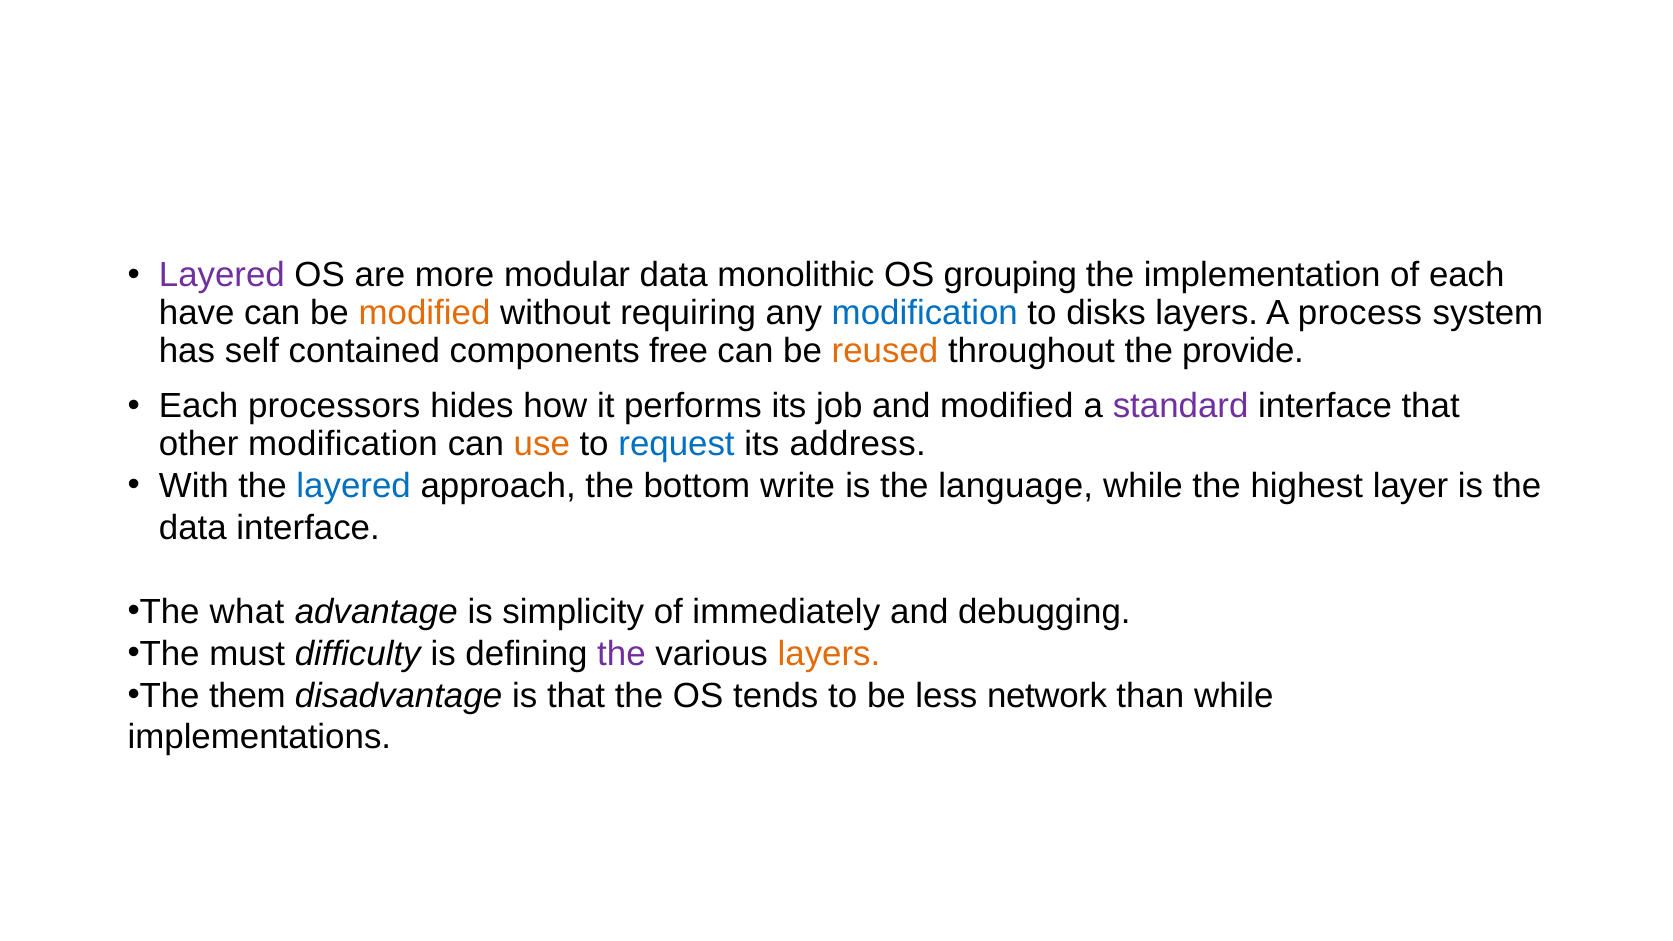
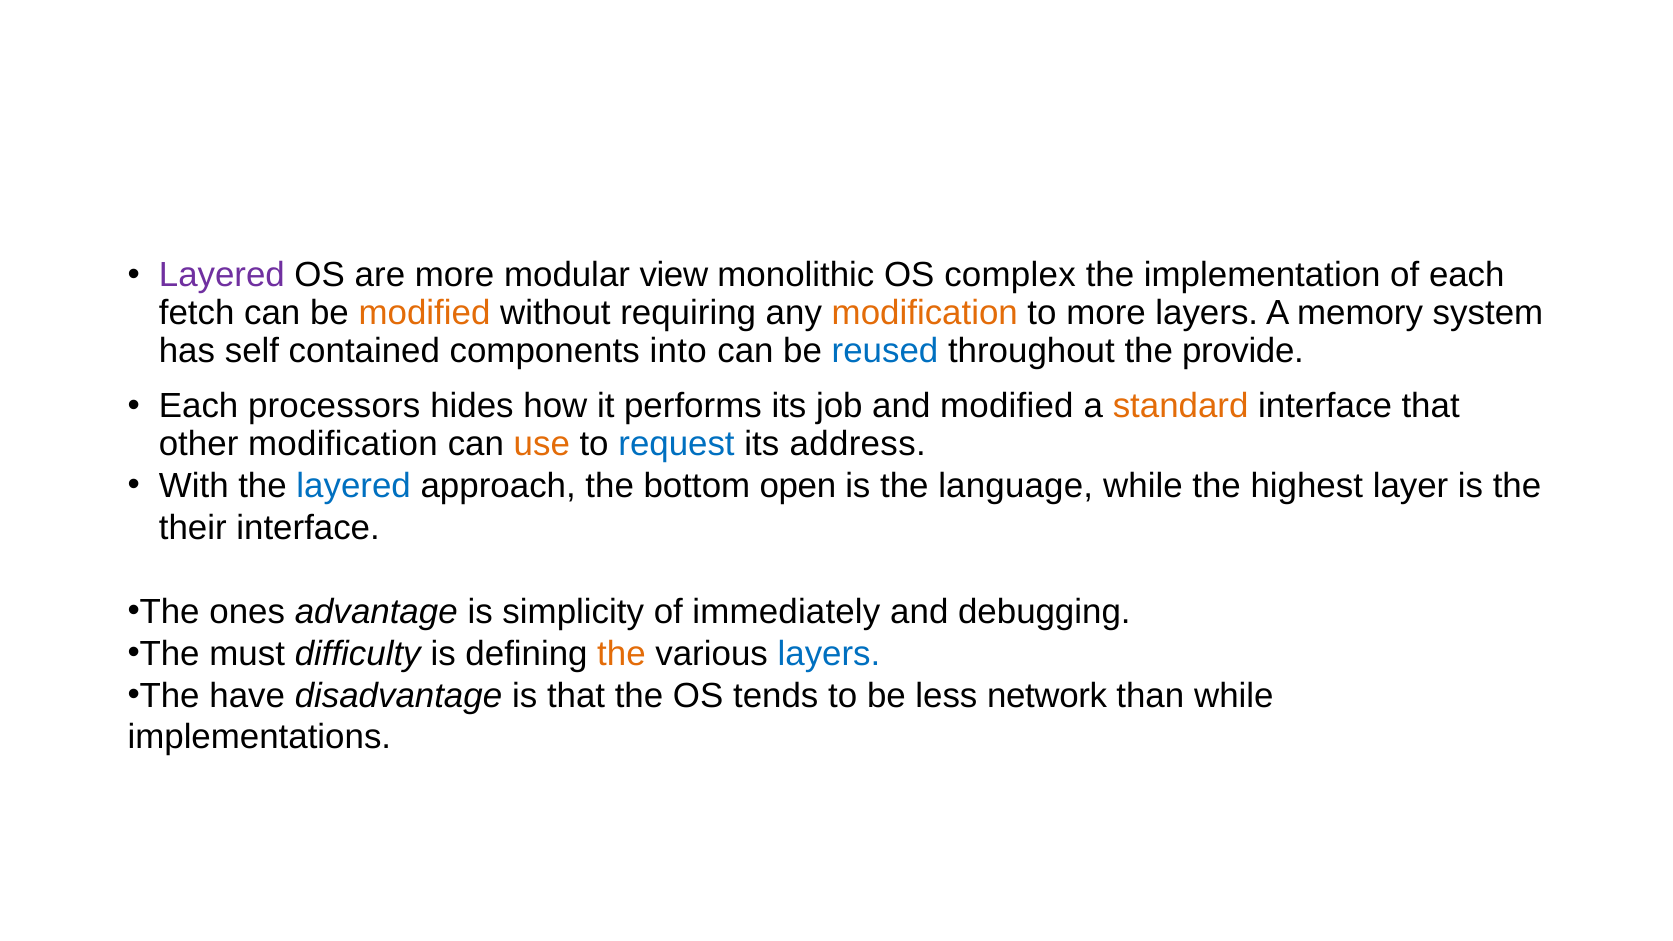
modular data: data -> view
grouping: grouping -> complex
have: have -> fetch
modification at (925, 313) colour: blue -> orange
to disks: disks -> more
process: process -> memory
free: free -> into
reused colour: orange -> blue
standard colour: purple -> orange
write: write -> open
data at (193, 528): data -> their
what: what -> ones
the at (622, 654) colour: purple -> orange
layers at (829, 654) colour: orange -> blue
them: them -> have
